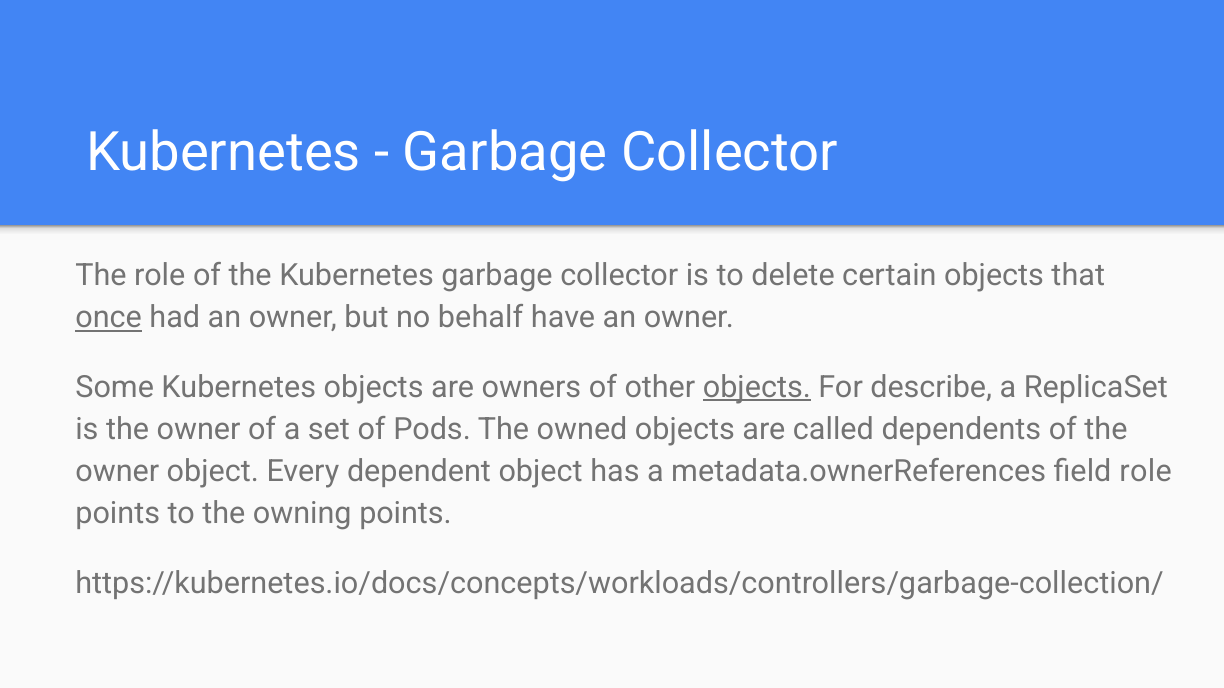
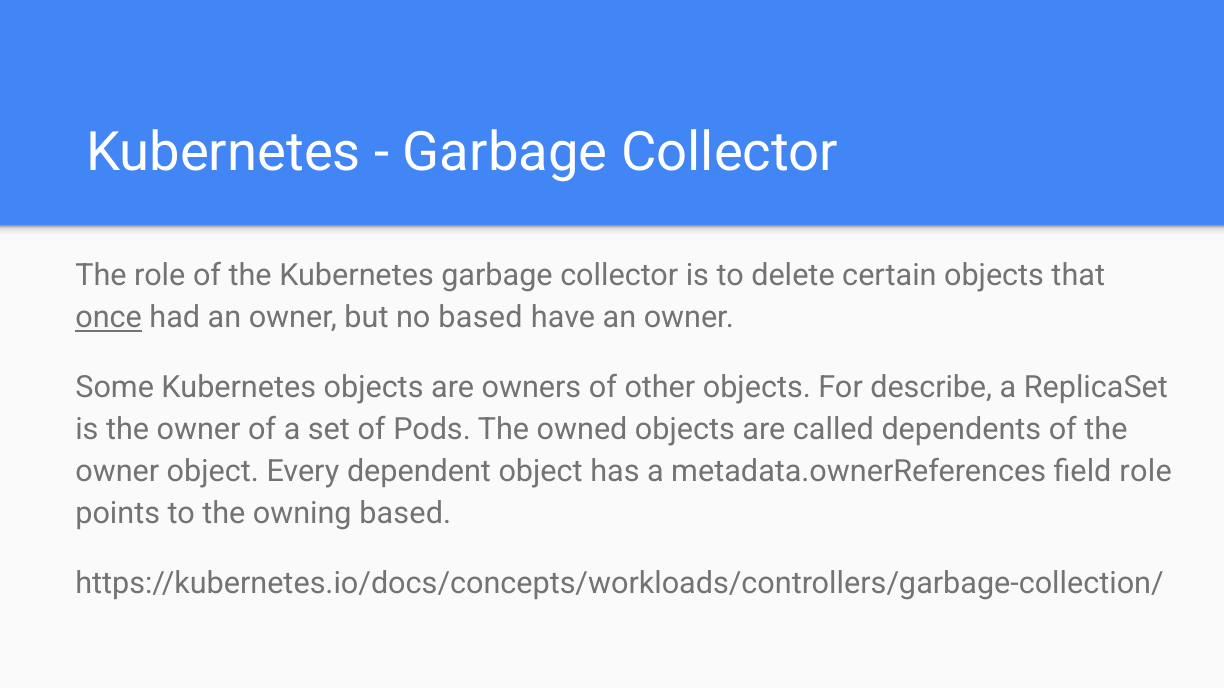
no behalf: behalf -> based
objects at (757, 388) underline: present -> none
owning points: points -> based
